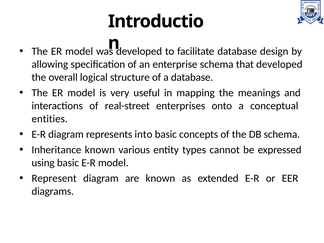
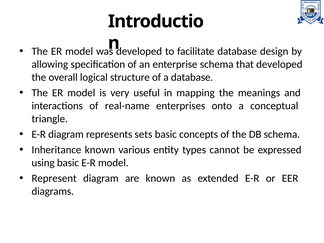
real-street: real-street -> real-name
entities: entities -> triangle
into: into -> sets
